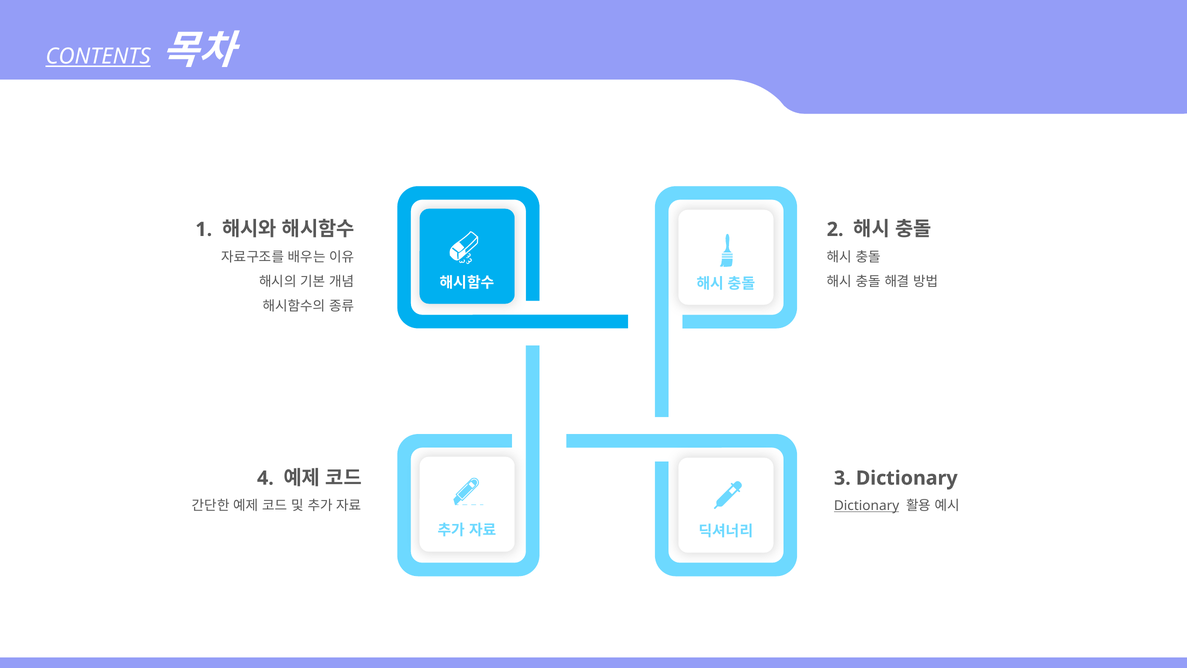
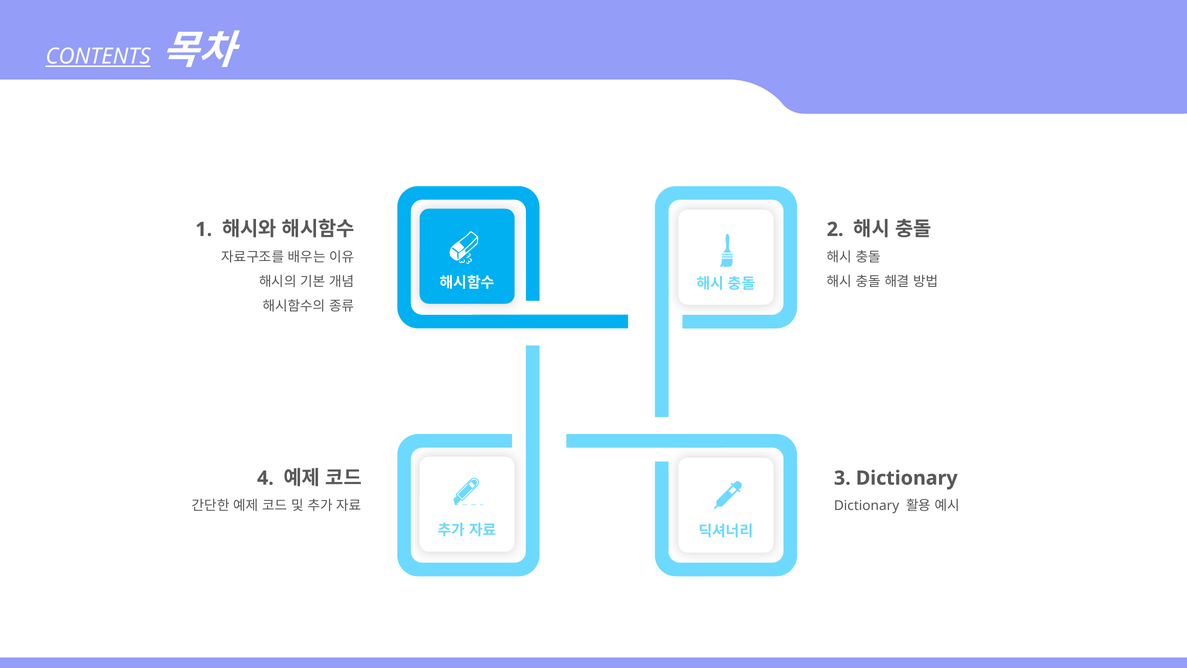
Dictionary at (867, 506) underline: present -> none
